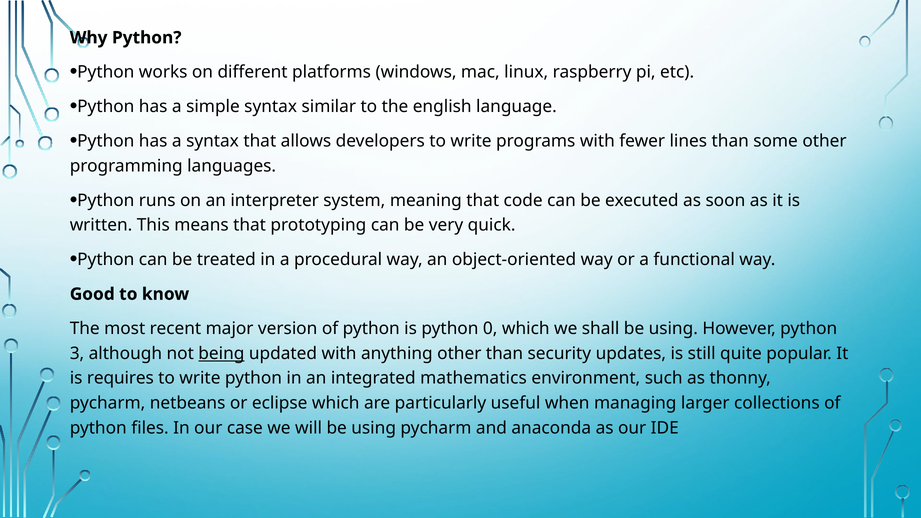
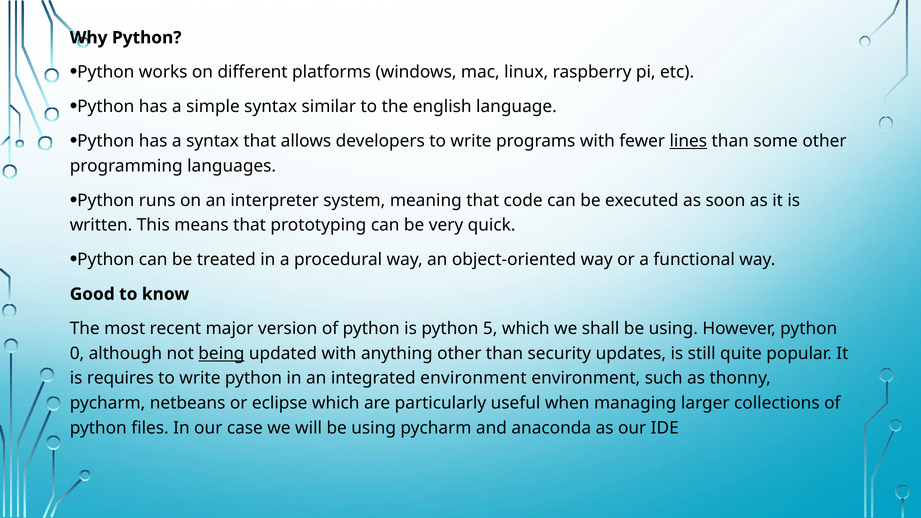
lines underline: none -> present
0: 0 -> 5
3: 3 -> 0
integrated mathematics: mathematics -> environment
